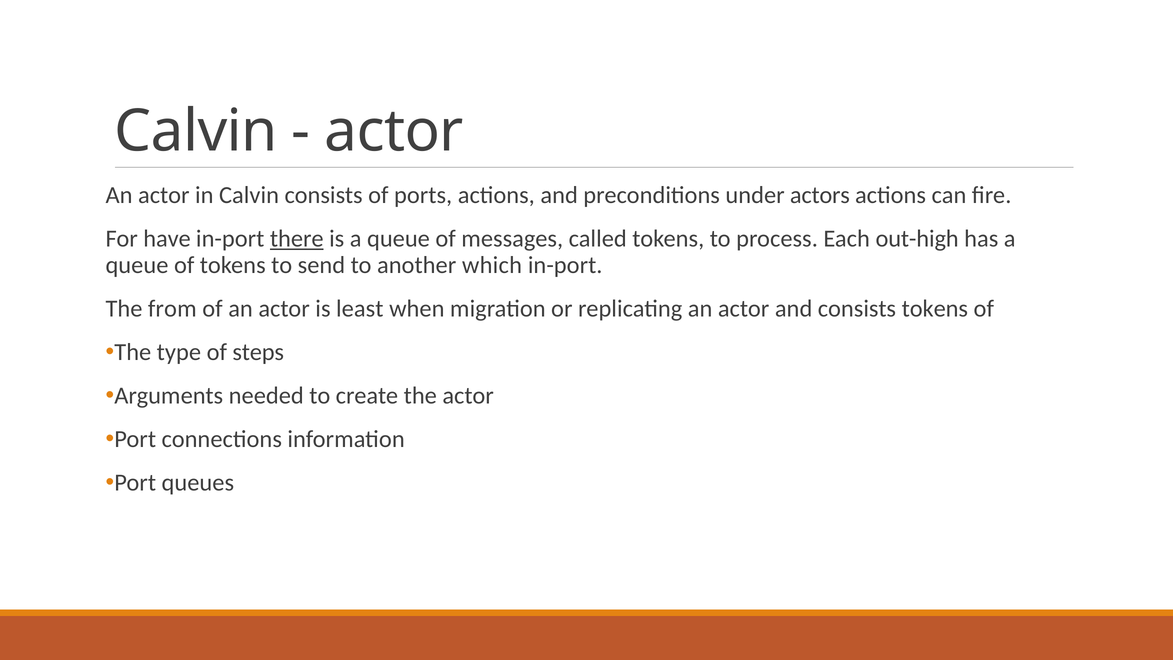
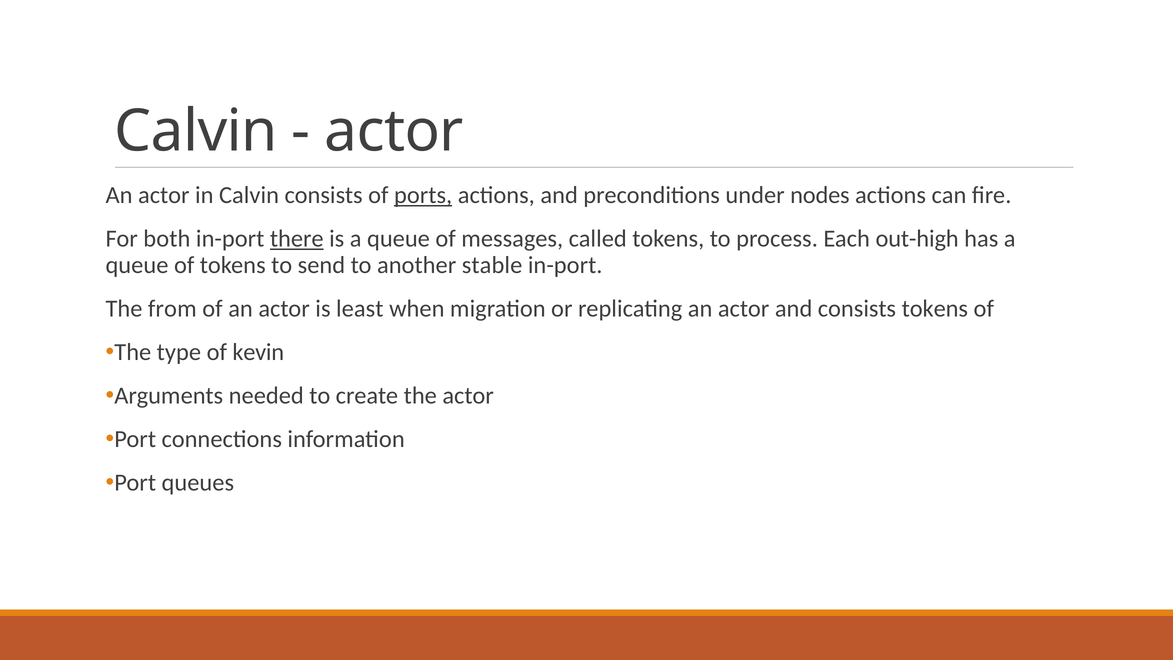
ports underline: none -> present
actors: actors -> nodes
have: have -> both
which: which -> stable
steps: steps -> kevin
